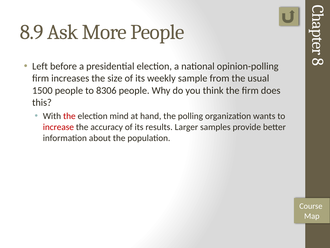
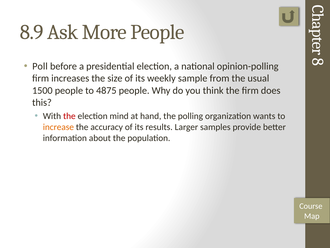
Left: Left -> Poll
8306: 8306 -> 4875
increase colour: red -> orange
